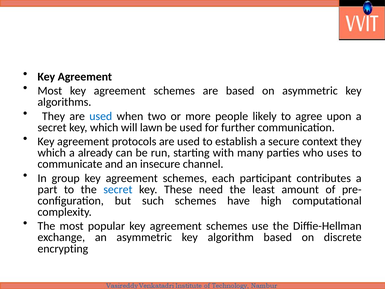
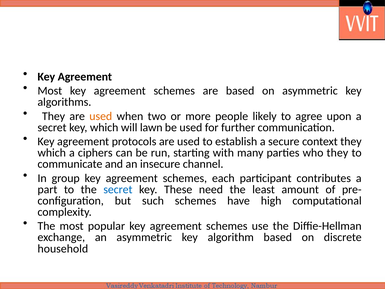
used at (101, 116) colour: blue -> orange
already: already -> ciphers
who uses: uses -> they
encrypting: encrypting -> household
